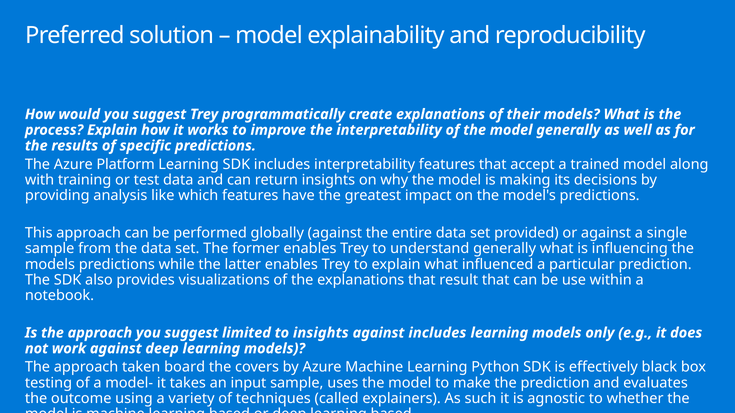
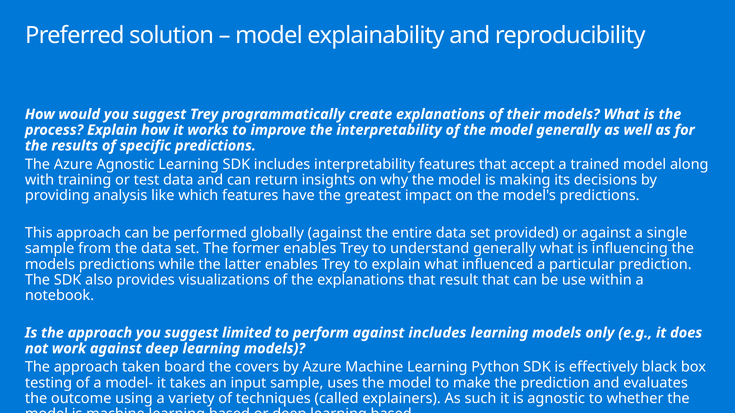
Azure Platform: Platform -> Agnostic
to insights: insights -> perform
